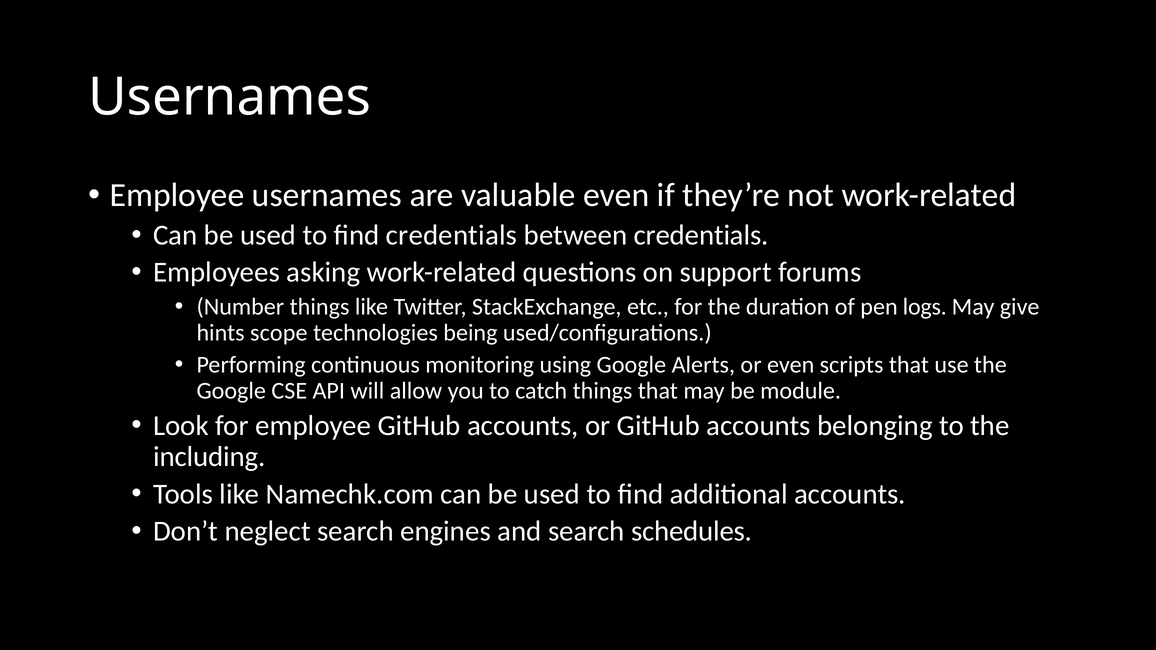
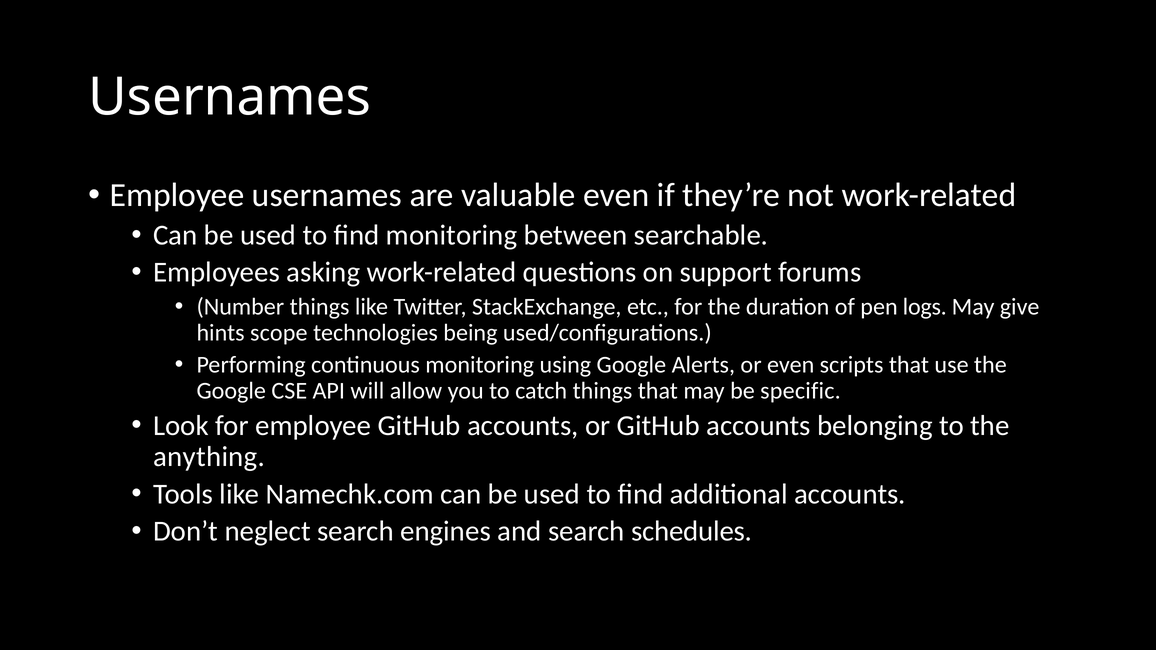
find credentials: credentials -> monitoring
between credentials: credentials -> searchable
module: module -> specific
including: including -> anything
